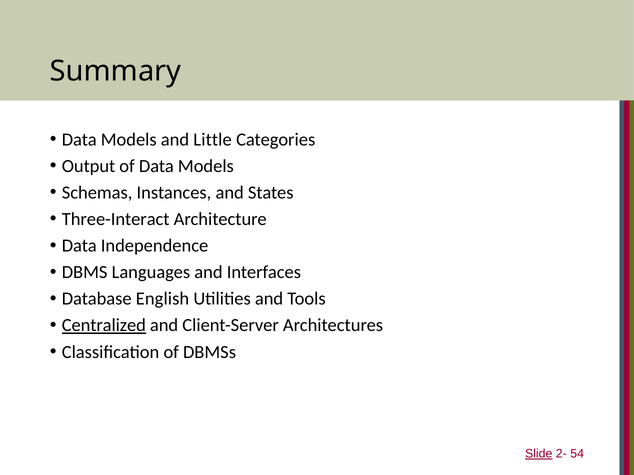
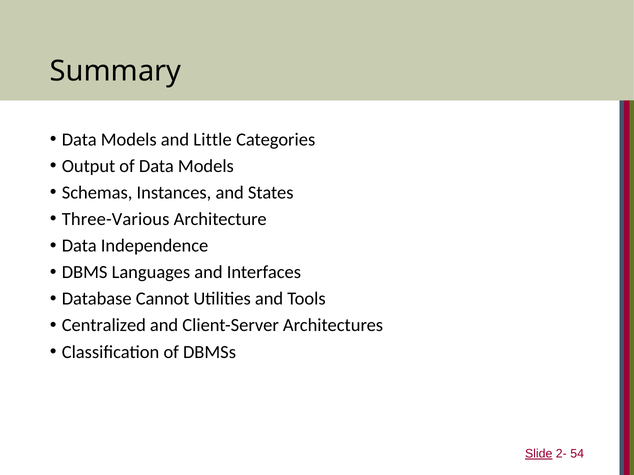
Three-Interact: Three-Interact -> Three-Various
English: English -> Cannot
Centralized underline: present -> none
